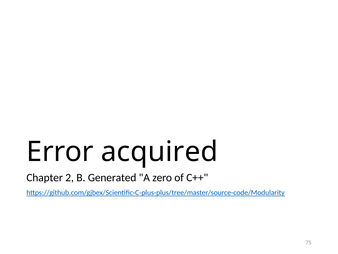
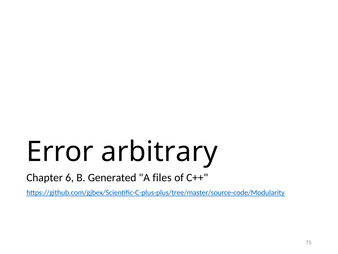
acquired: acquired -> arbitrary
2: 2 -> 6
zero: zero -> files
